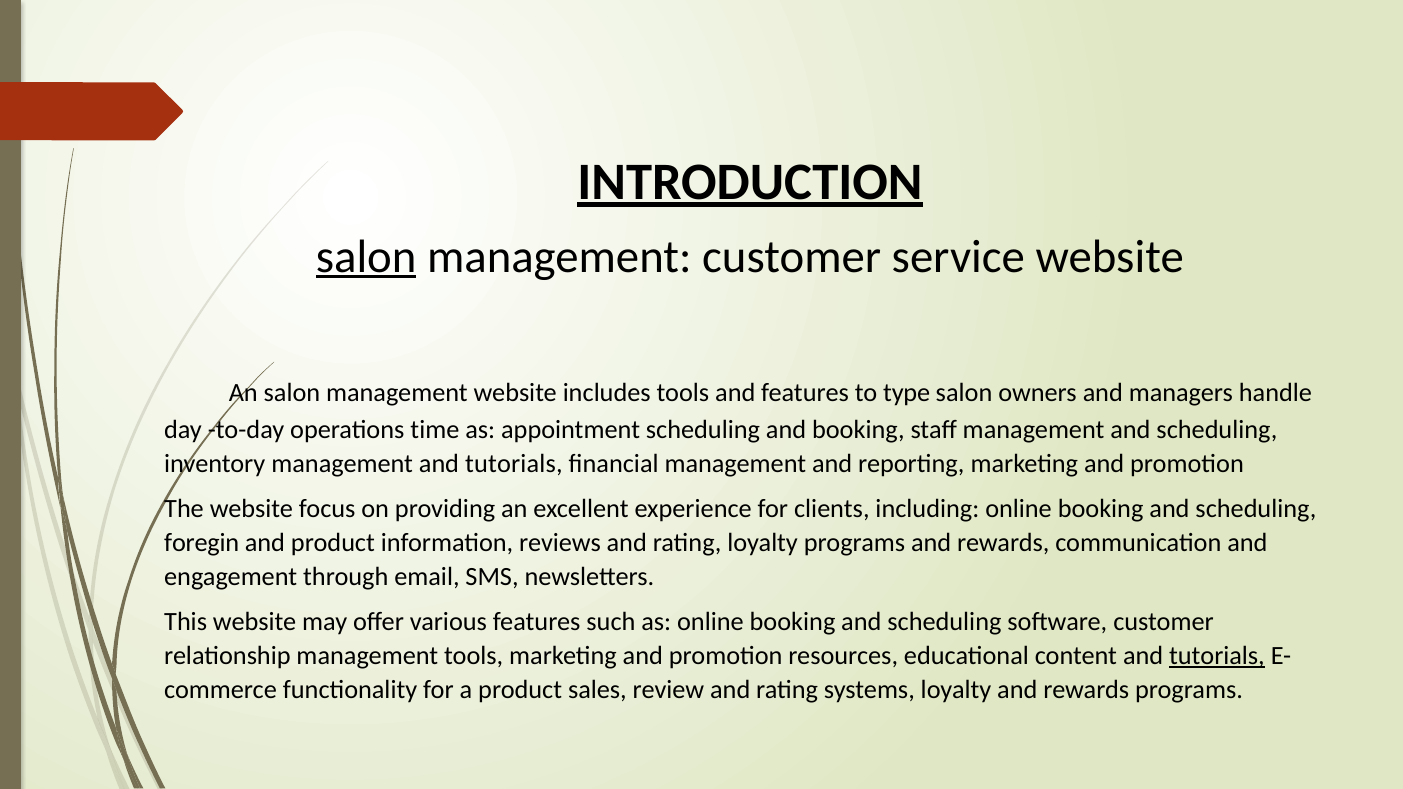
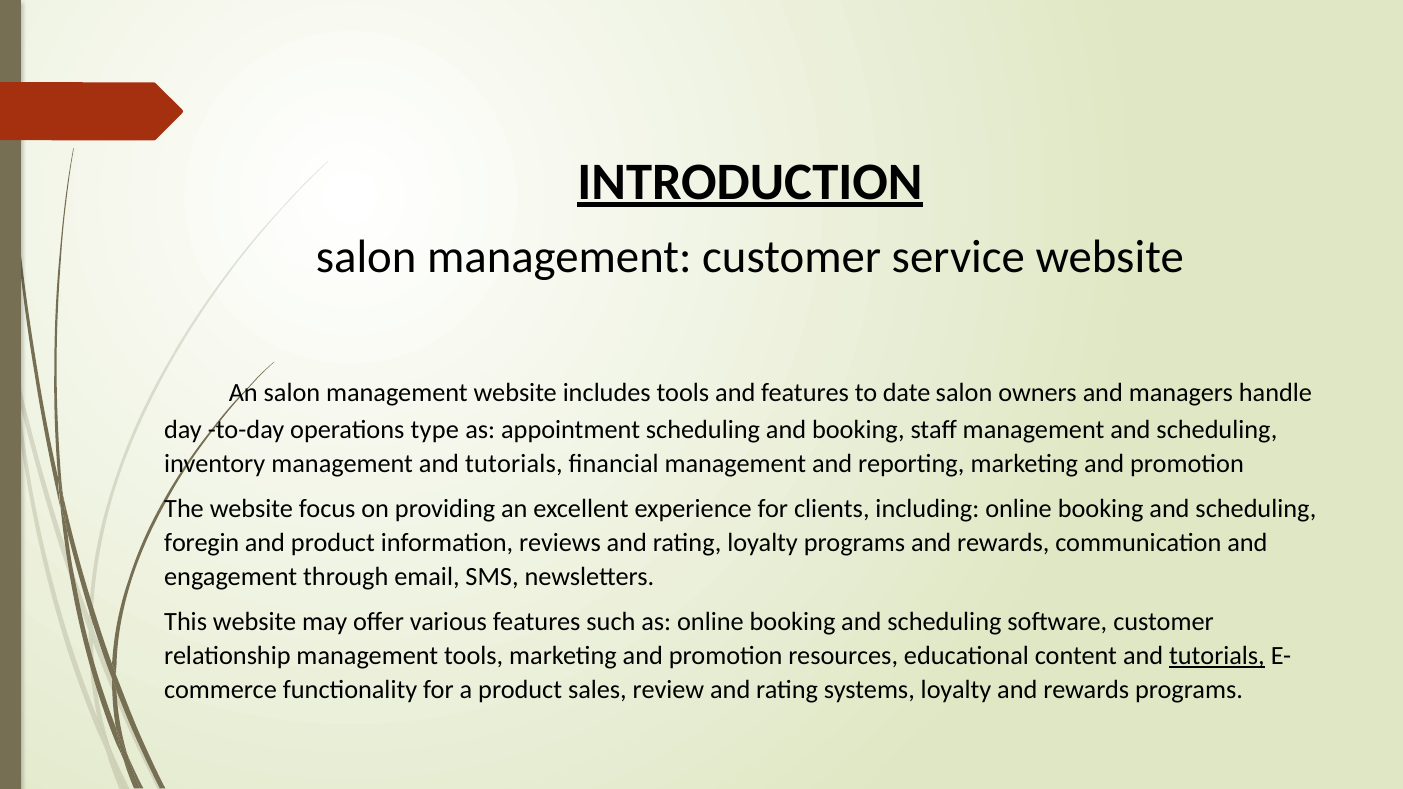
salon at (366, 257) underline: present -> none
type: type -> date
time: time -> type
